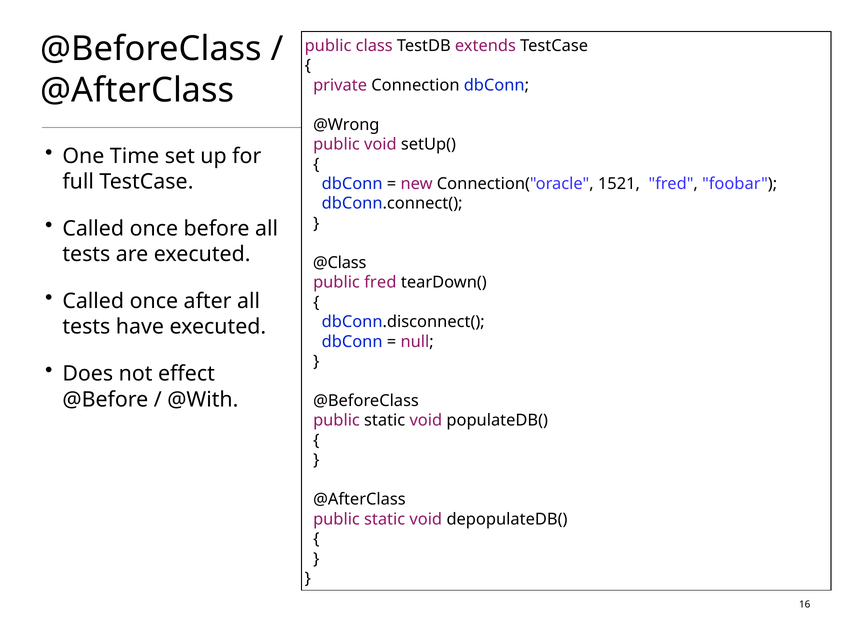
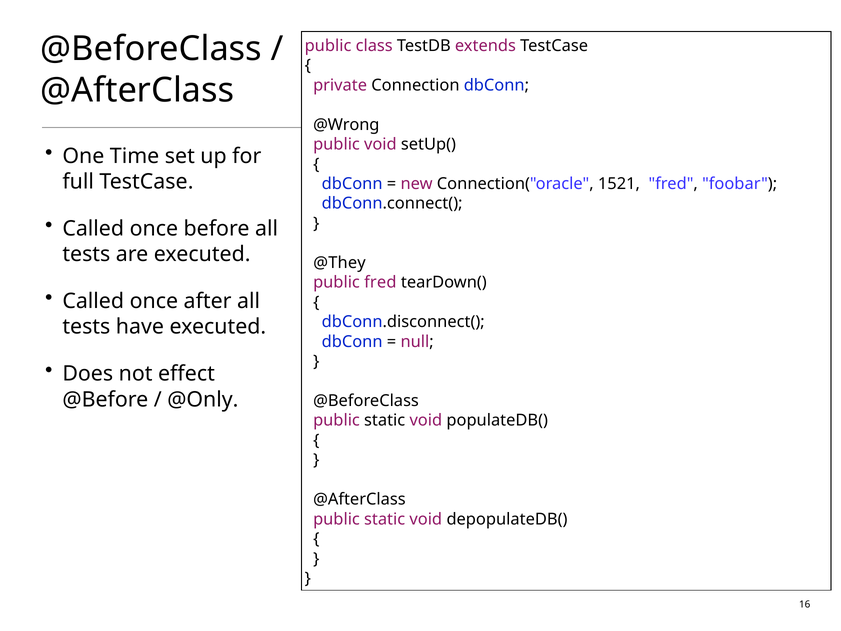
@Class: @Class -> @They
@With: @With -> @Only
